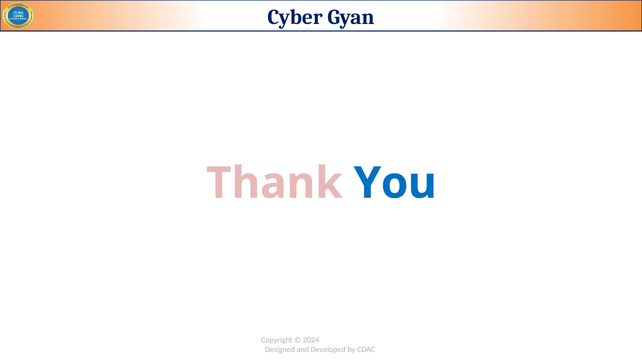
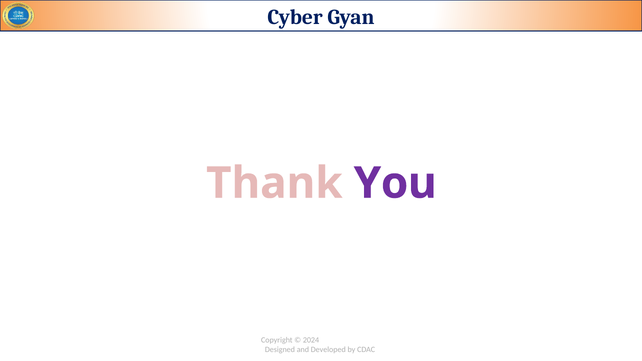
You colour: blue -> purple
